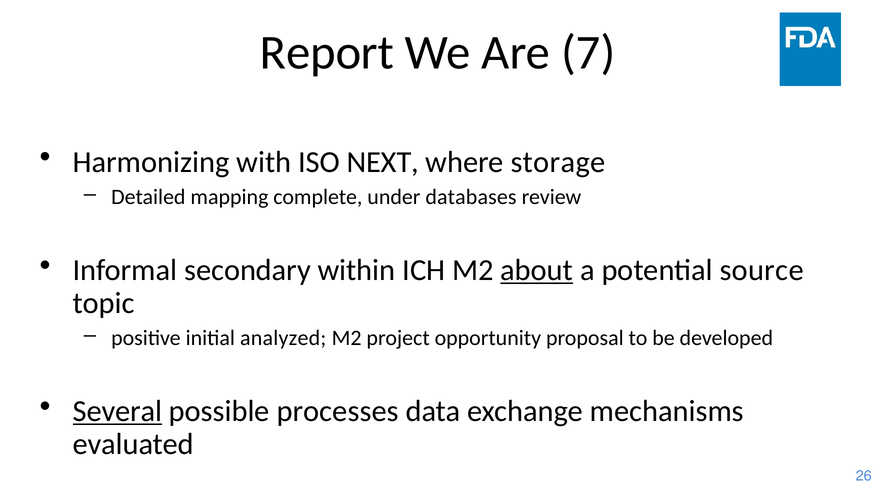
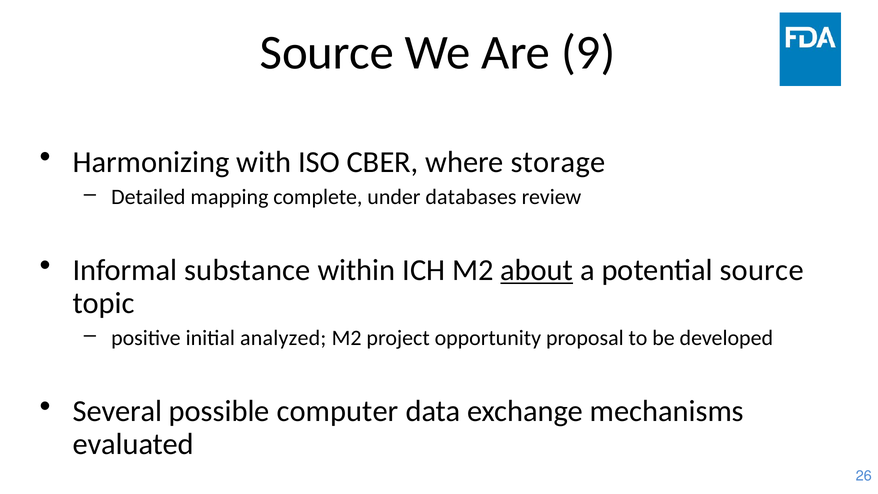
Report at (327, 53): Report -> Source
7: 7 -> 9
NEXT: NEXT -> CBER
secondary: secondary -> substance
Several underline: present -> none
processes: processes -> computer
